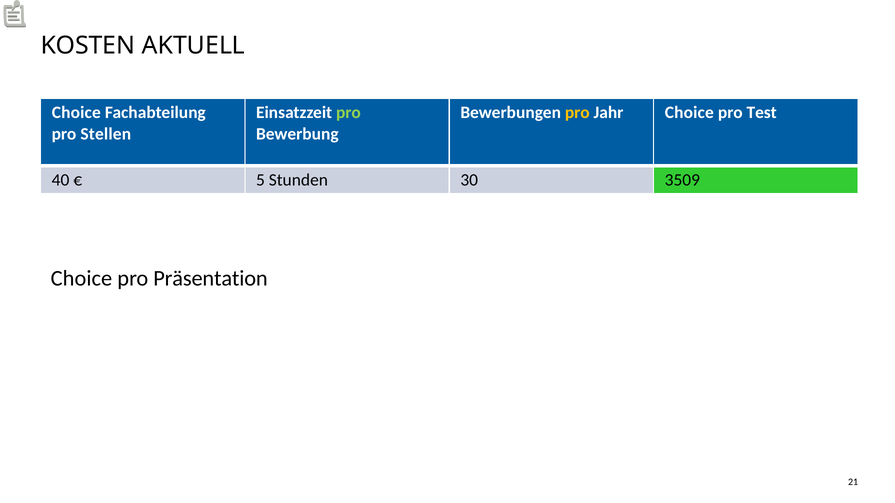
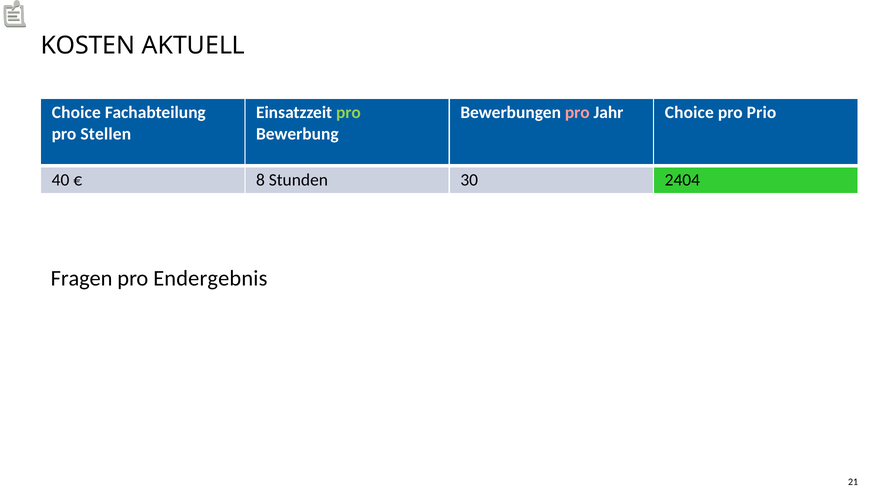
pro at (577, 113) colour: yellow -> pink
Test: Test -> Prio
5: 5 -> 8
3509: 3509 -> 2404
Choice at (81, 279): Choice -> Fragen
Präsentation: Präsentation -> Endergebnis
